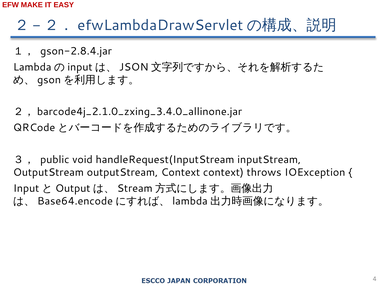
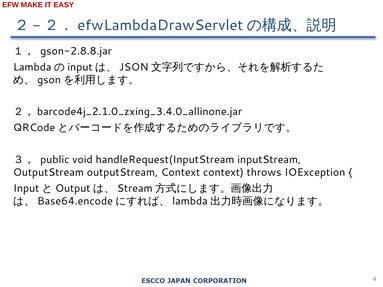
gson-2.8.4.jar: gson-2.8.4.jar -> gson-2.8.8.jar
